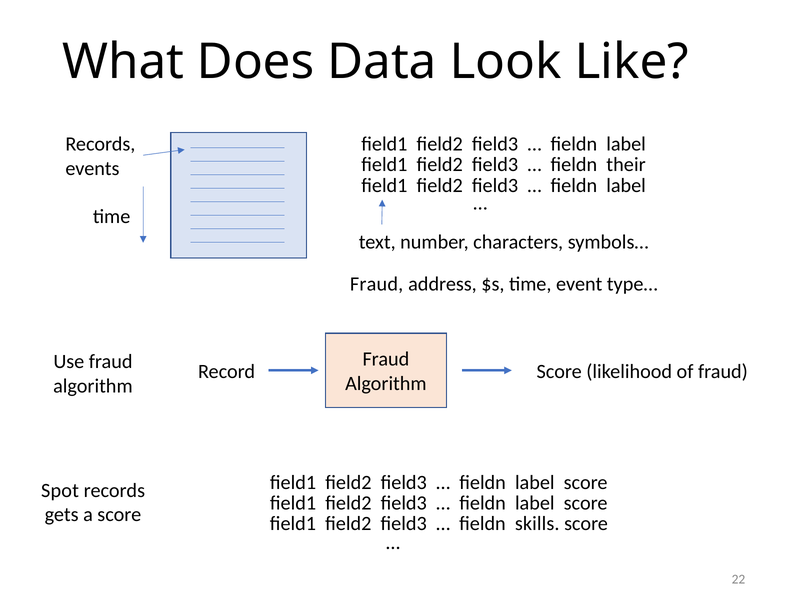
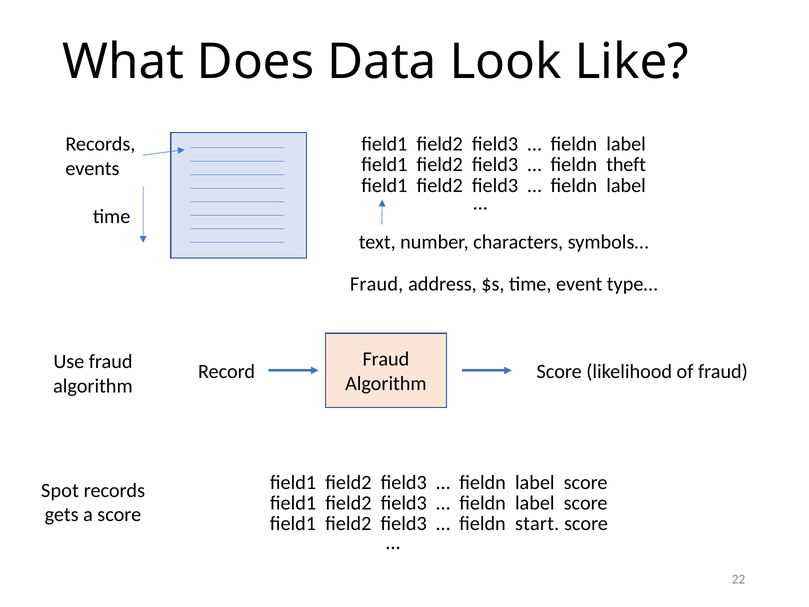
their: their -> theft
skills: skills -> start
